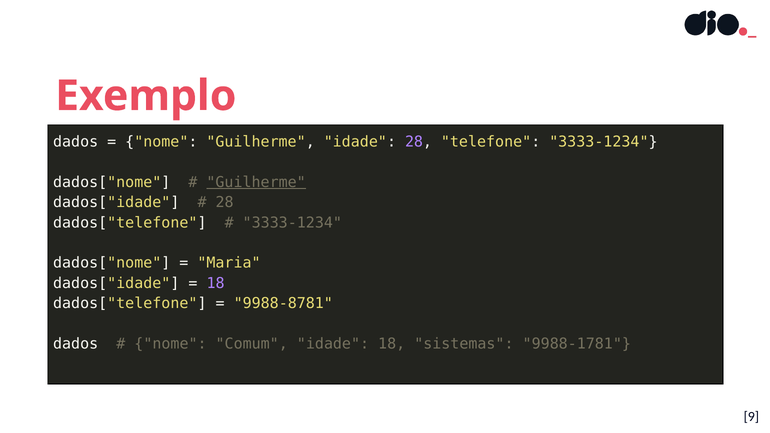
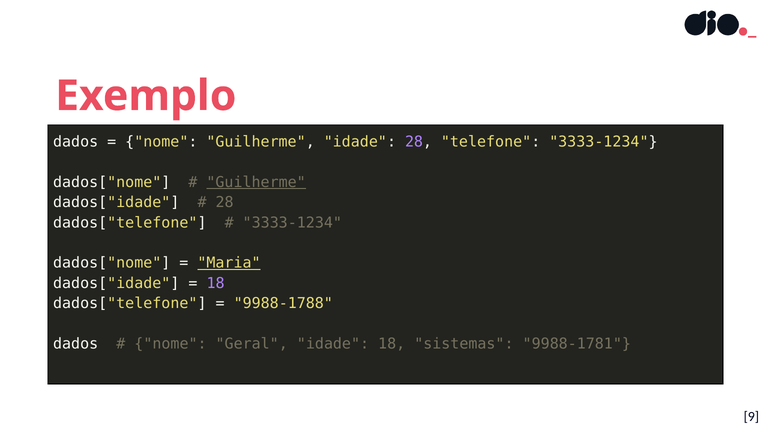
Maria underline: none -> present
9988-8781: 9988-8781 -> 9988-1788
Comum: Comum -> Geral
